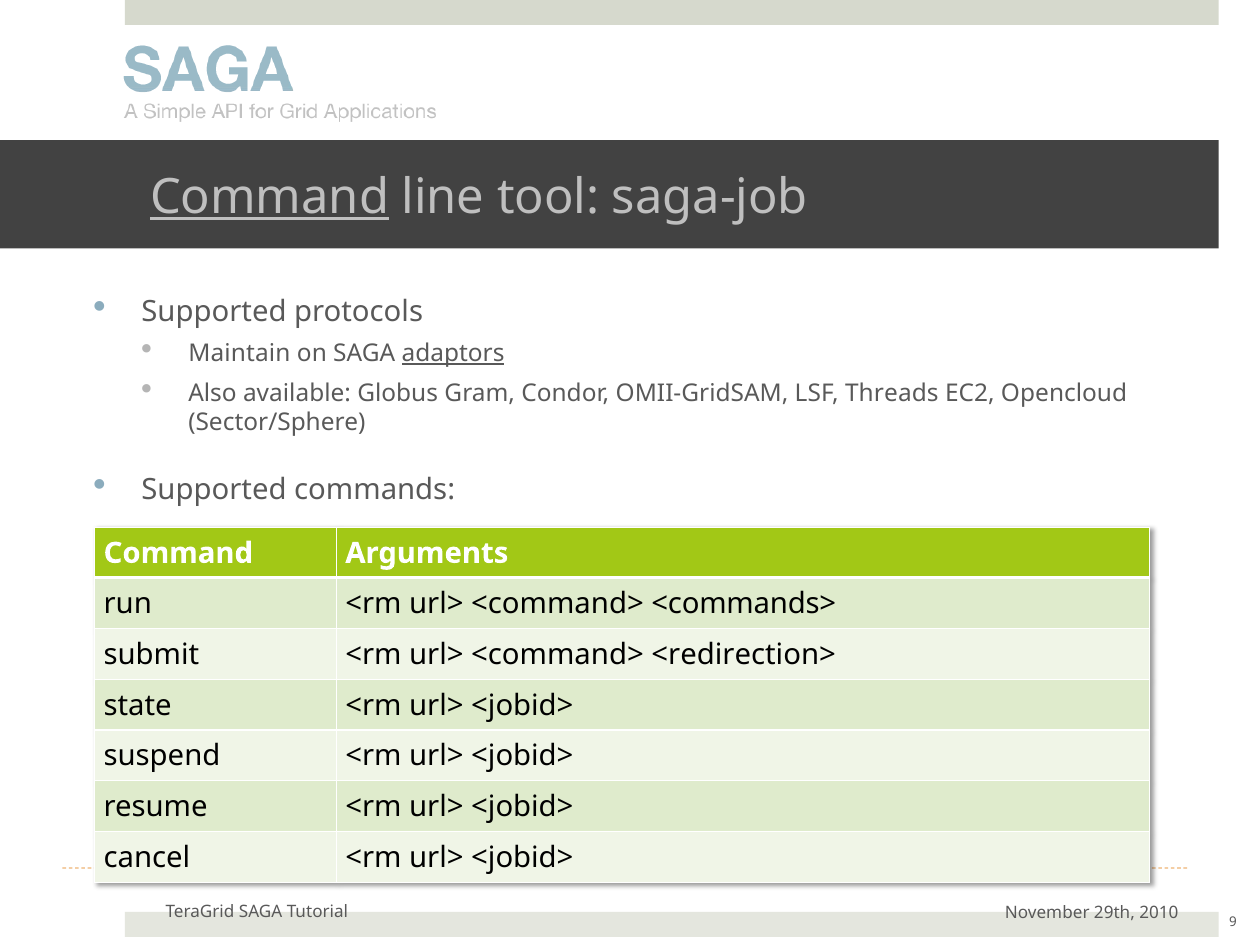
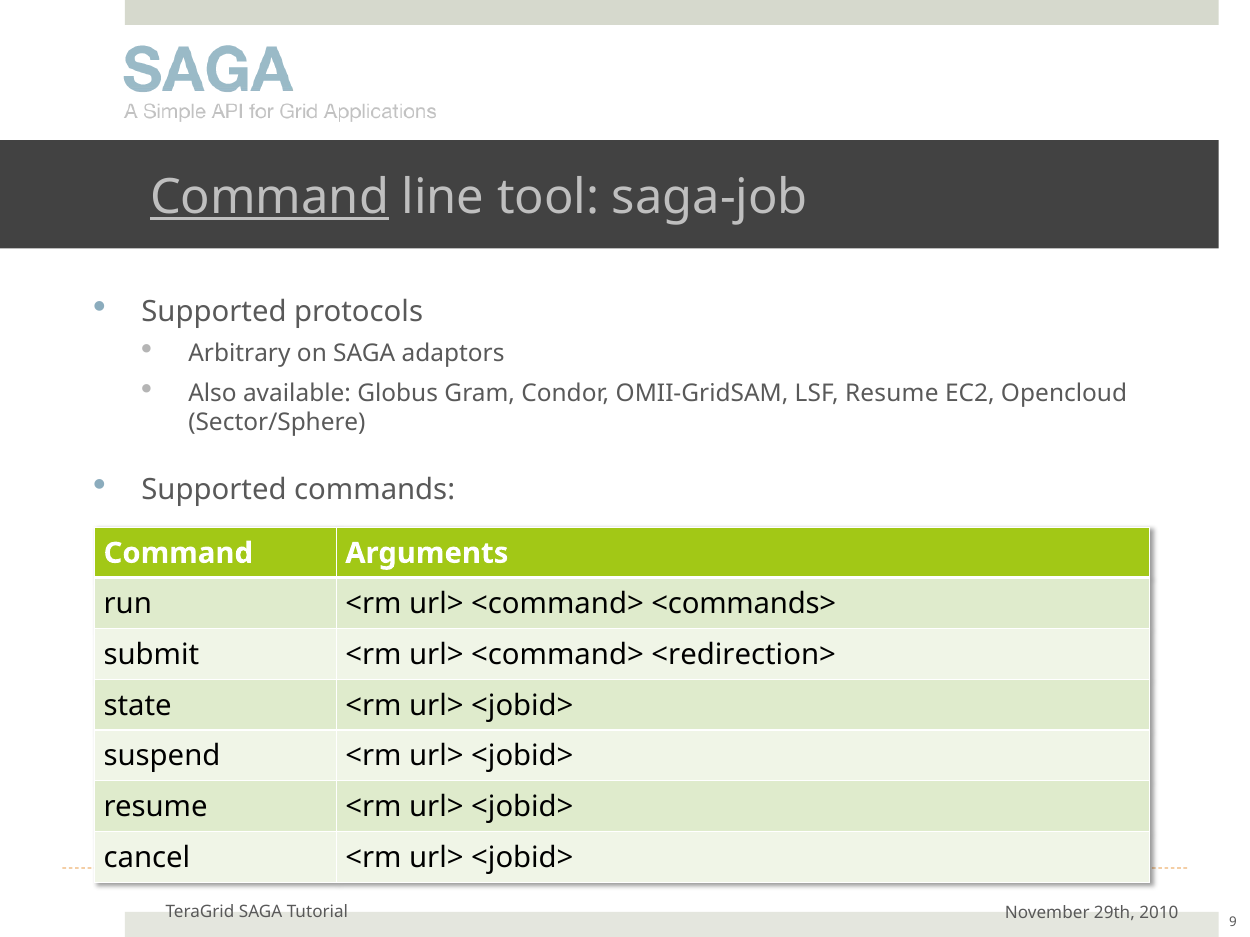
Maintain: Maintain -> Arbitrary
adaptors underline: present -> none
LSF Threads: Threads -> Resume
